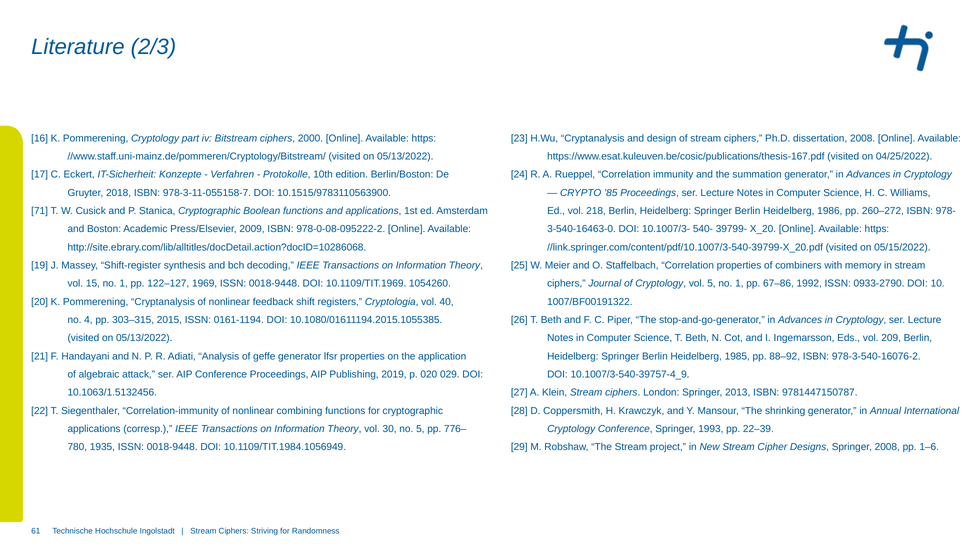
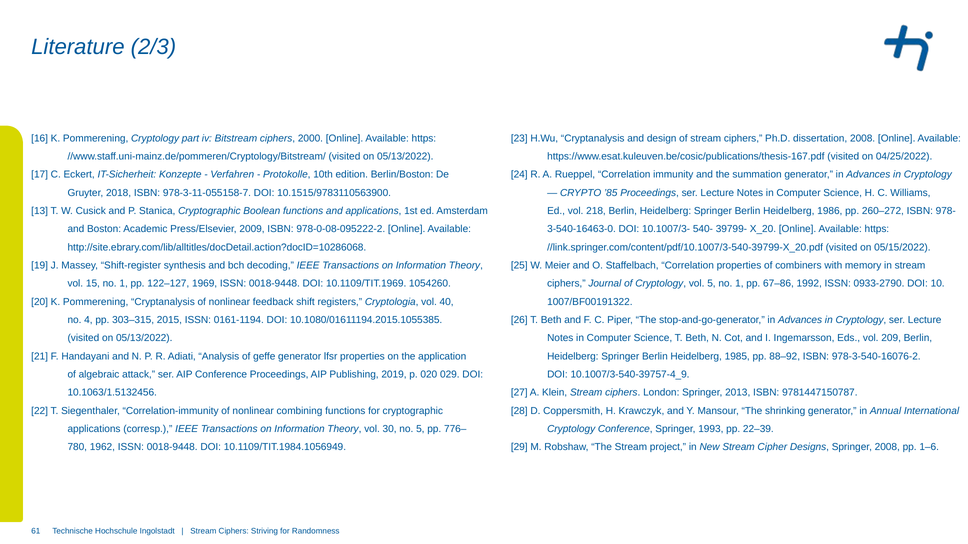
71: 71 -> 13
1935: 1935 -> 1962
